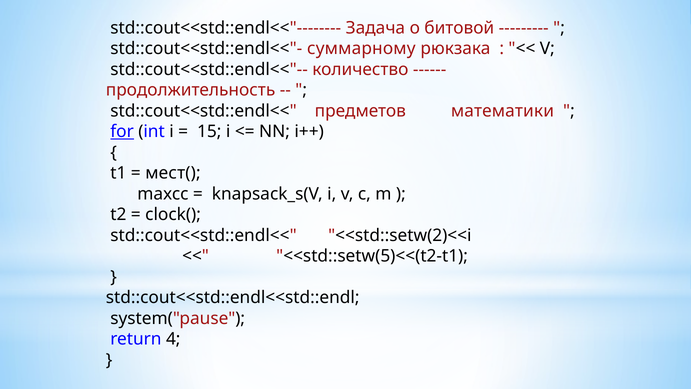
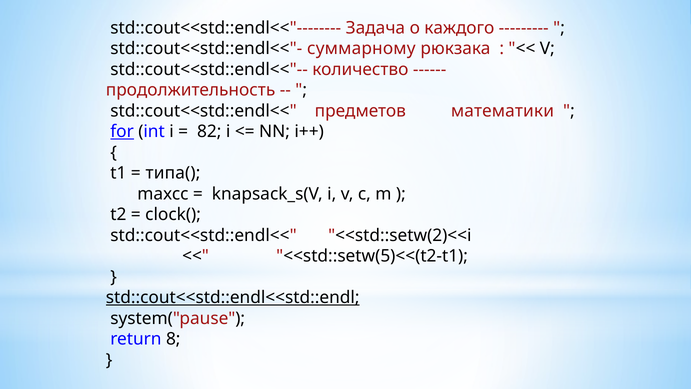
битовой: битовой -> каждого
15: 15 -> 82
мест(: мест( -> типа(
std::cout<<std::endl<<std::endl underline: none -> present
4: 4 -> 8
